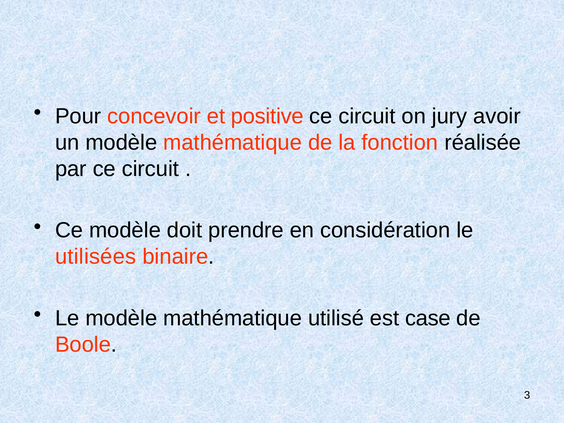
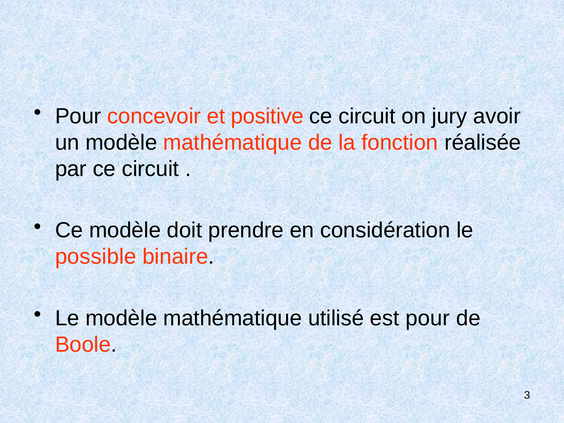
utilisées: utilisées -> possible
est case: case -> pour
